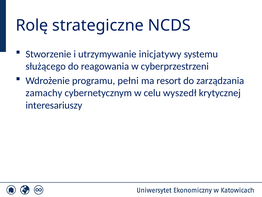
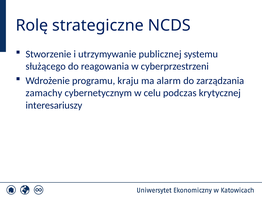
inicjatywy: inicjatywy -> publicznej
pełni: pełni -> kraju
resort: resort -> alarm
wyszedł: wyszedł -> podczas
